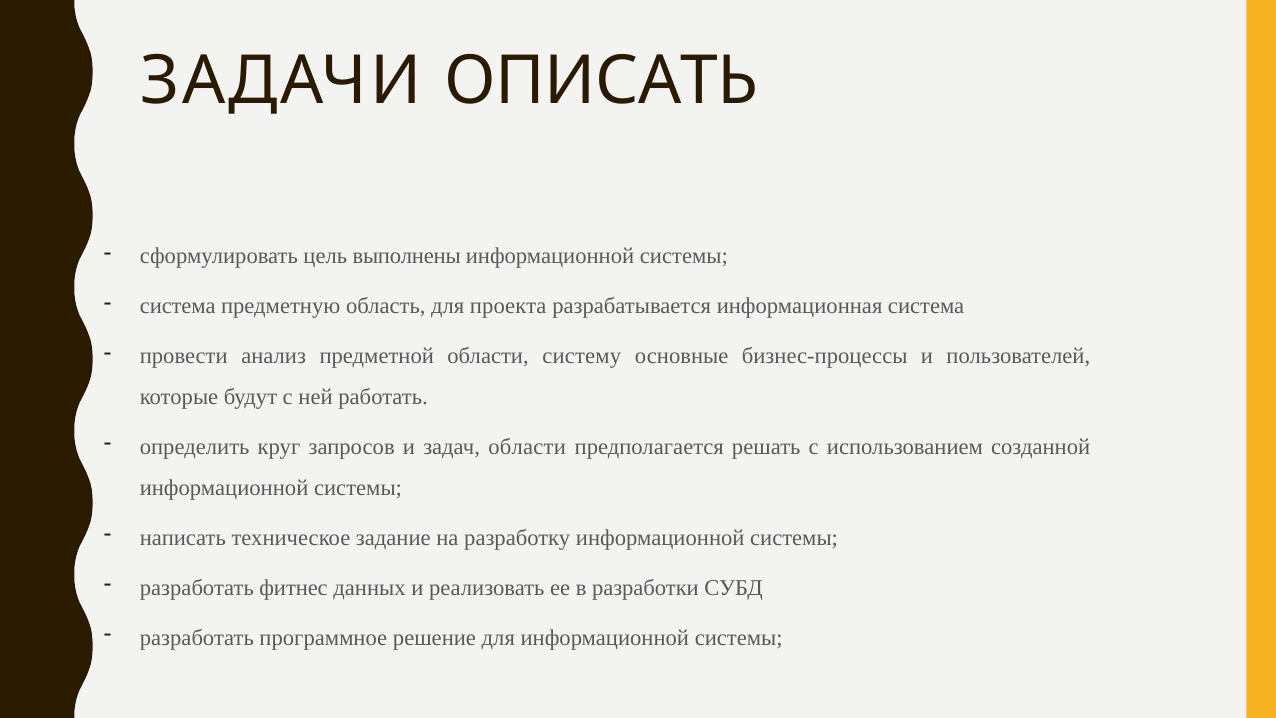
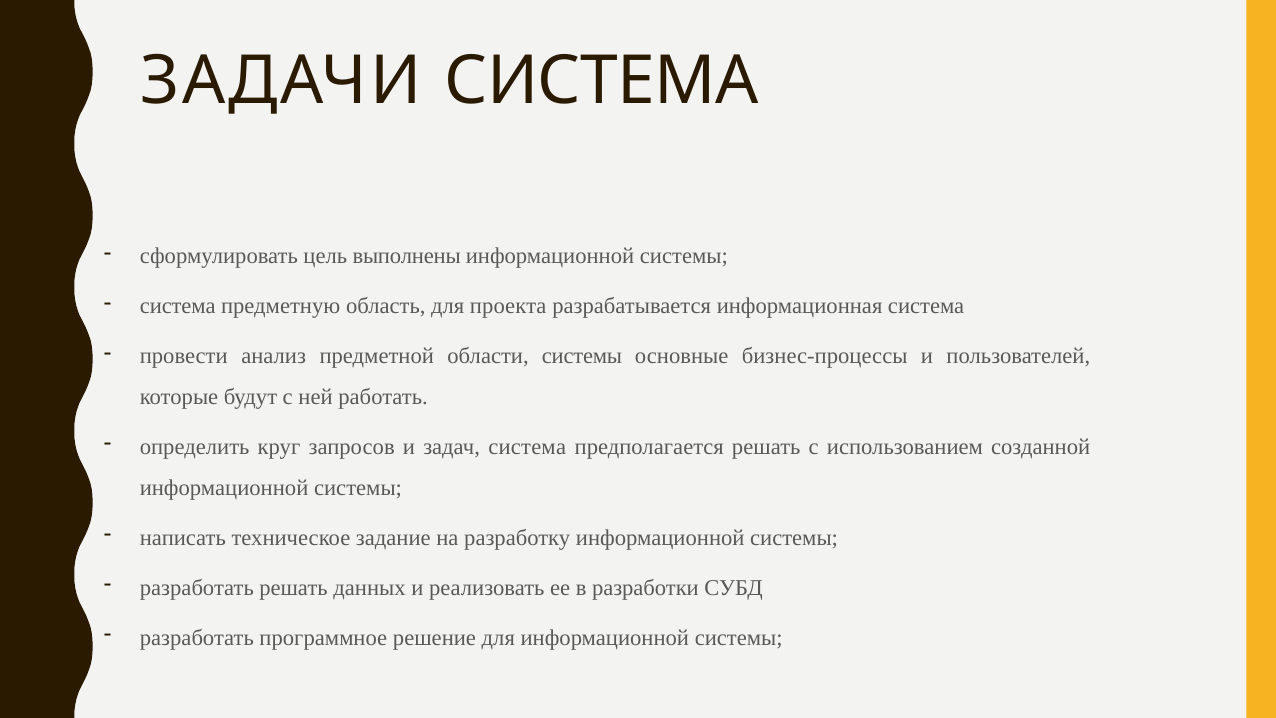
ЗАДАЧИ ОПИСАТЬ: ОПИСАТЬ -> СИСТЕМА
области систему: систему -> системы
задач области: области -> система
разработать фитнес: фитнес -> решать
